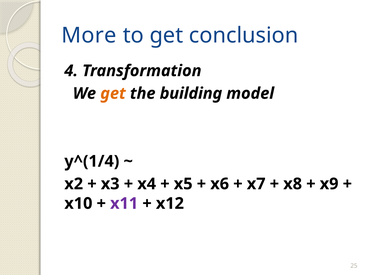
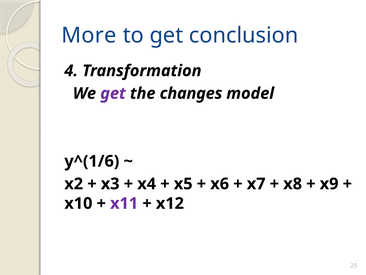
get at (113, 93) colour: orange -> purple
building: building -> changes
y^(1/4: y^(1/4 -> y^(1/6
